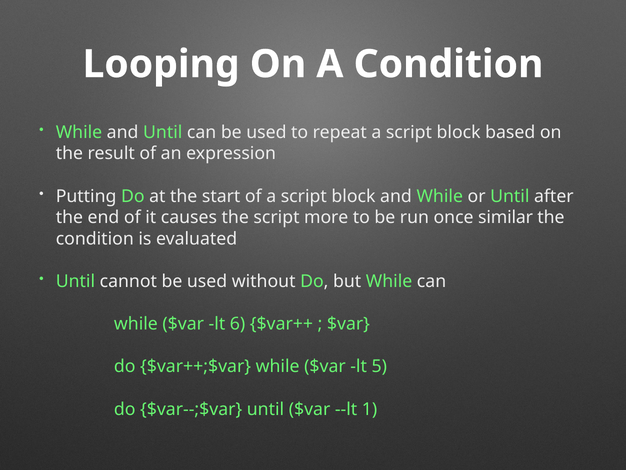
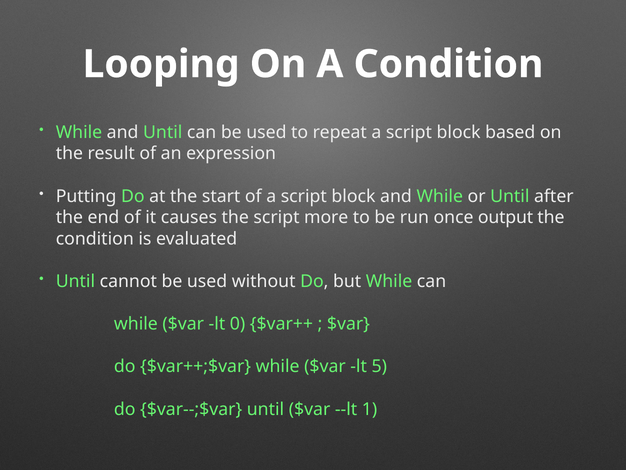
similar: similar -> output
6: 6 -> 0
